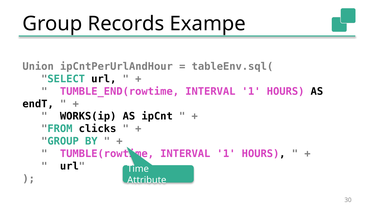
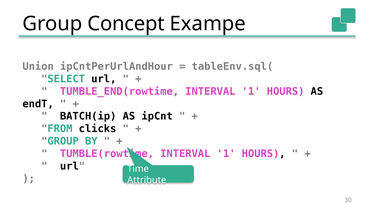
Records: Records -> Concept
WORKS(ip: WORKS(ip -> BATCH(ip
